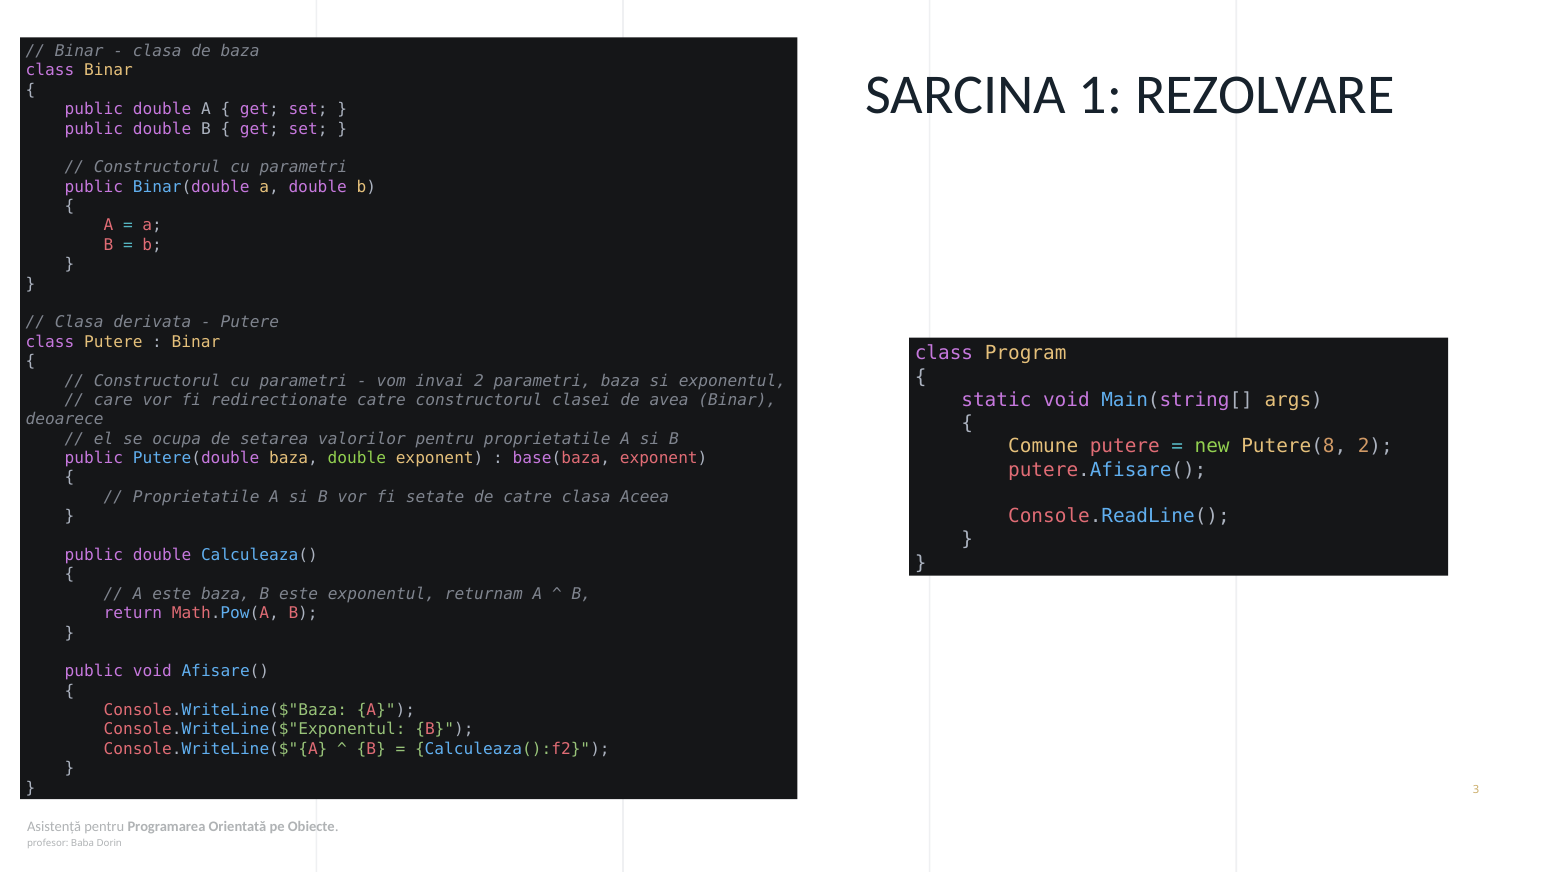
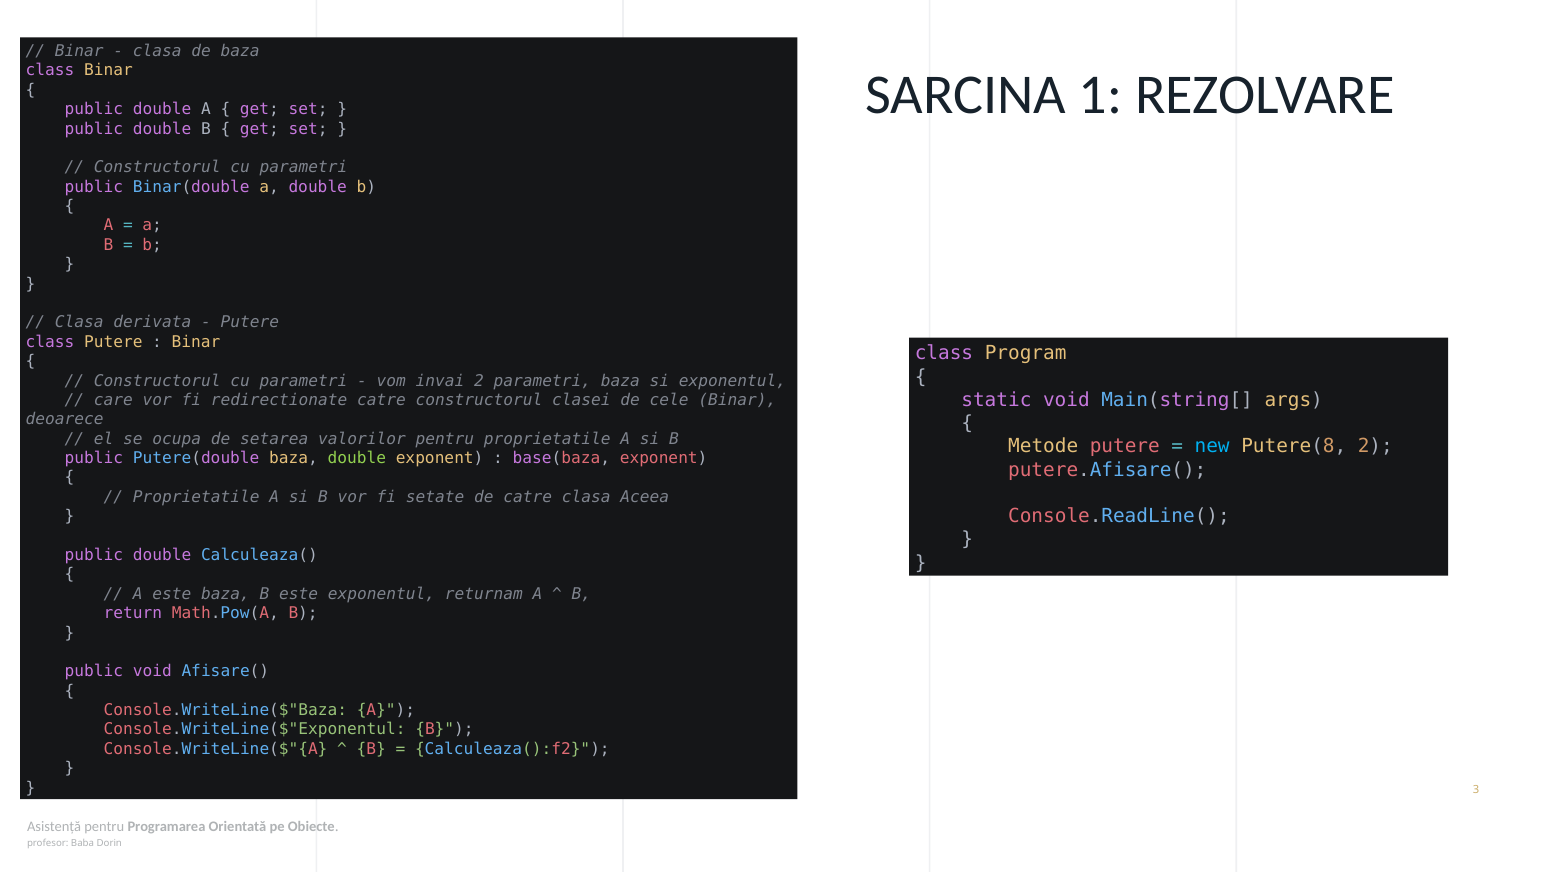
avea: avea -> cele
Comune: Comune -> Metode
new colour: light green -> light blue
